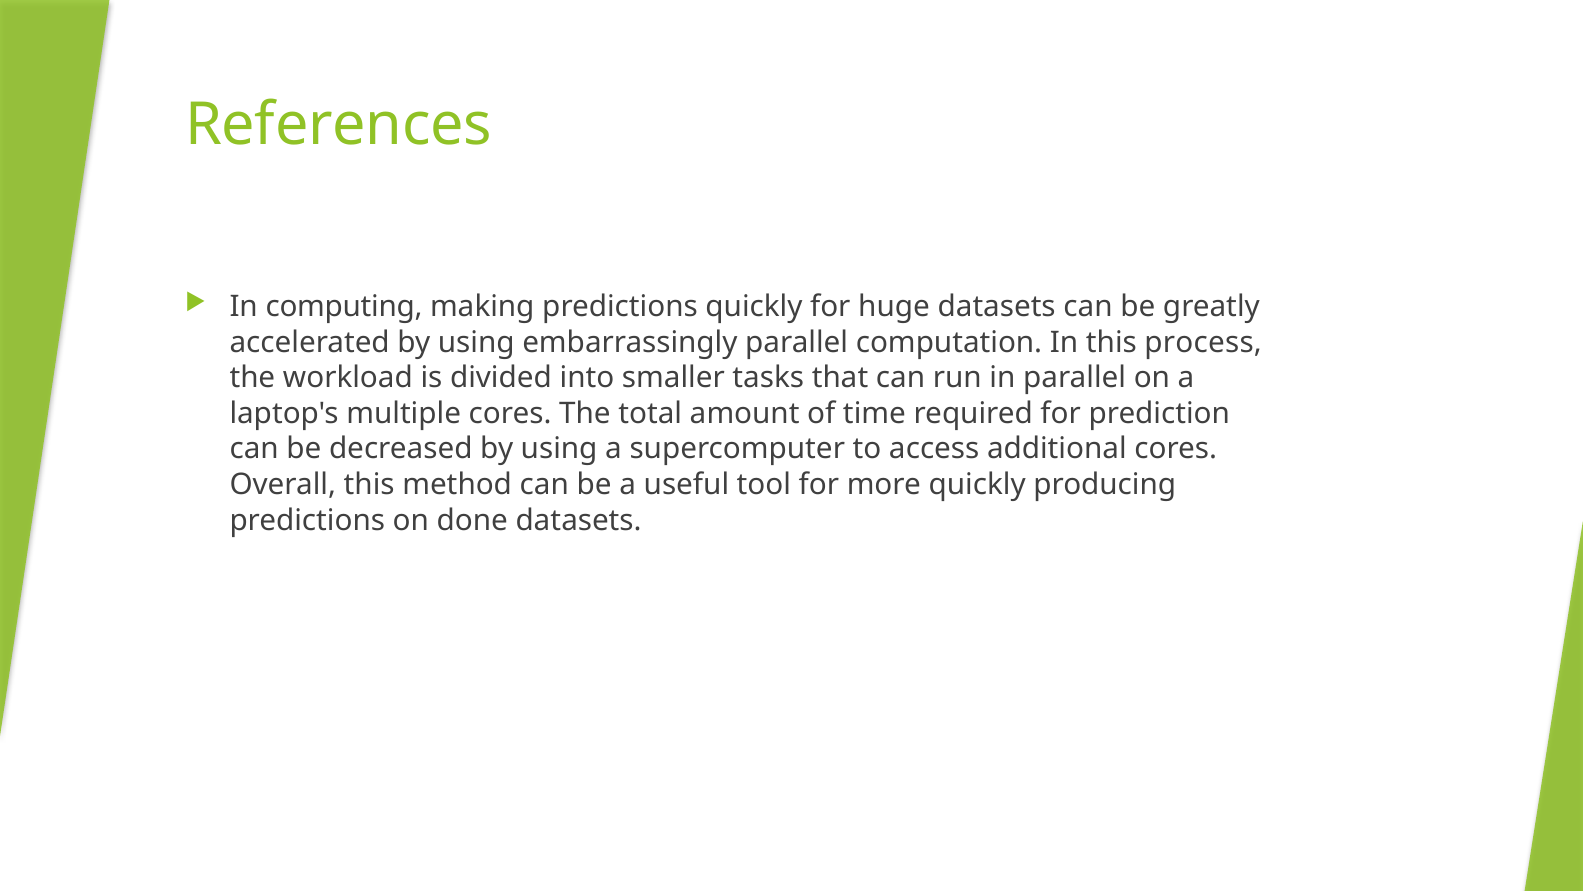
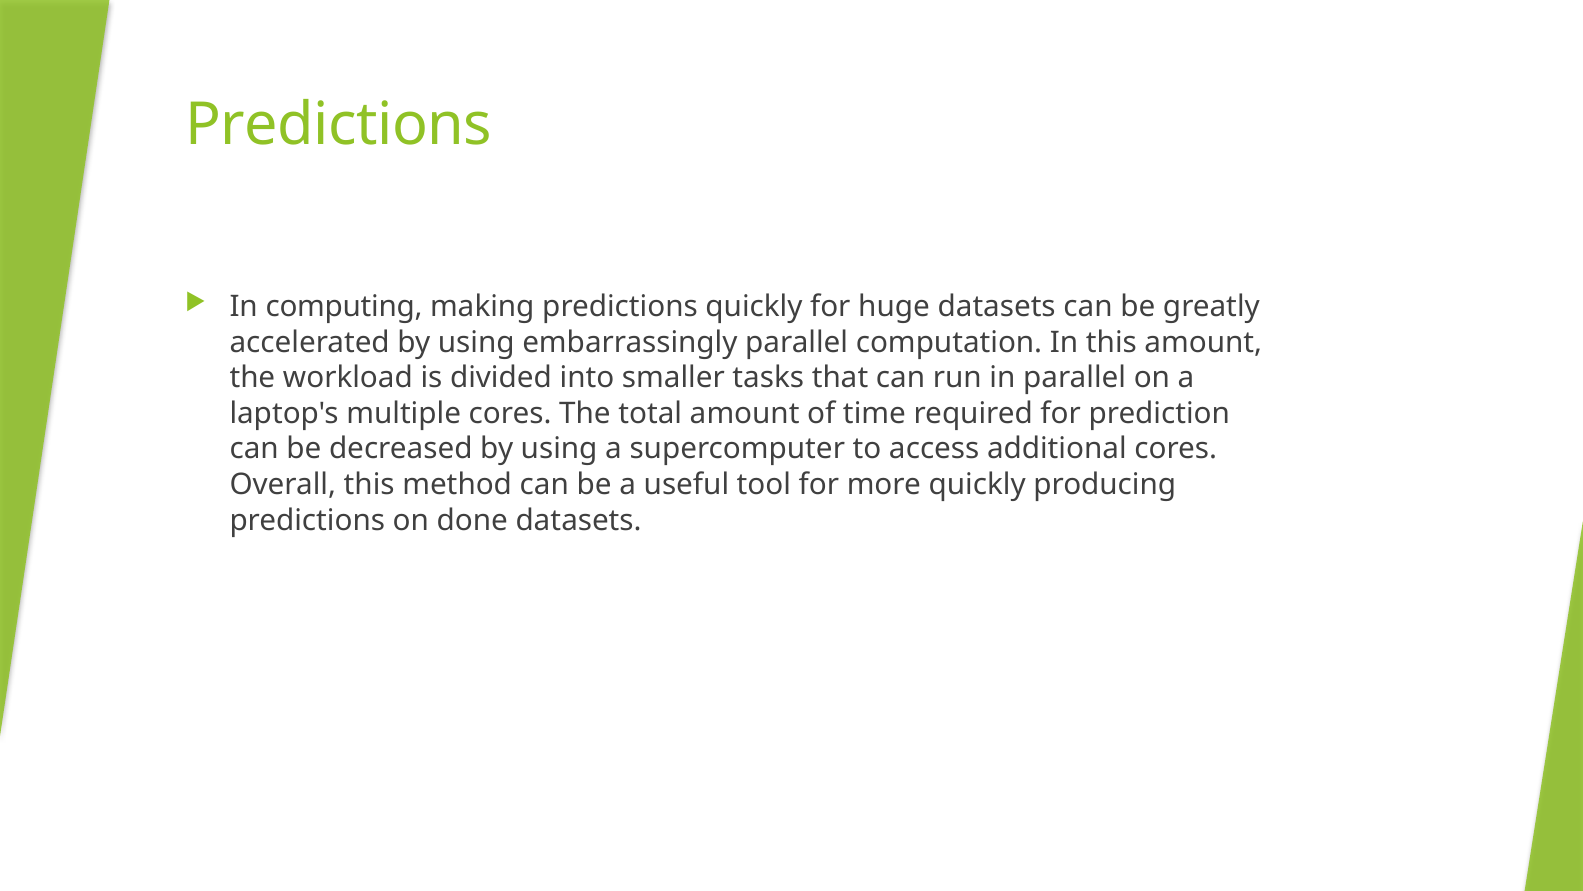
References at (338, 125): References -> Predictions
this process: process -> amount
